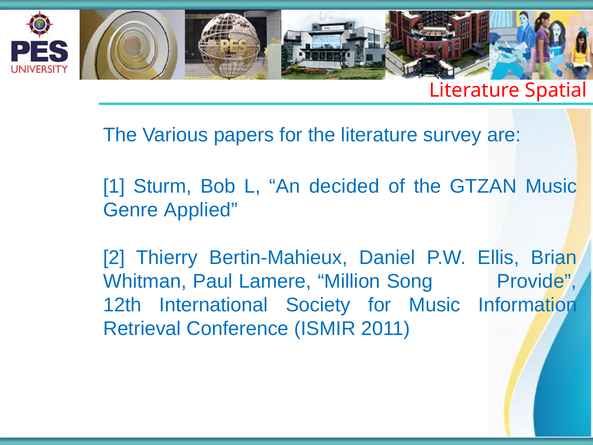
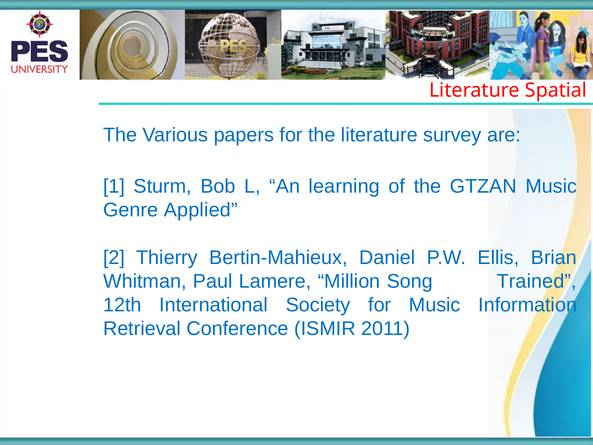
decided: decided -> learning
Provide: Provide -> Trained
